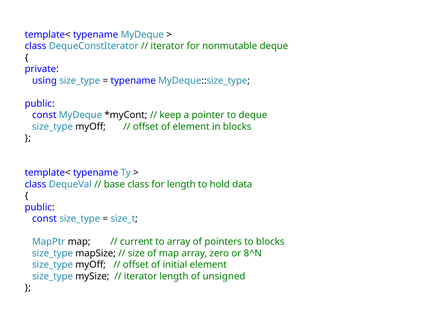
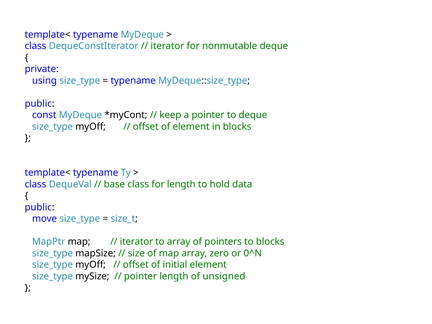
const at (44, 219): const -> move
current at (136, 242): current -> iterator
8^N: 8^N -> 0^N
iterator at (141, 276): iterator -> pointer
